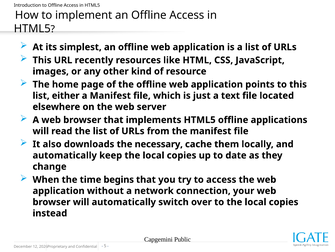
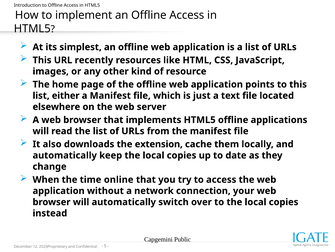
necessary: necessary -> extension
begins: begins -> online
